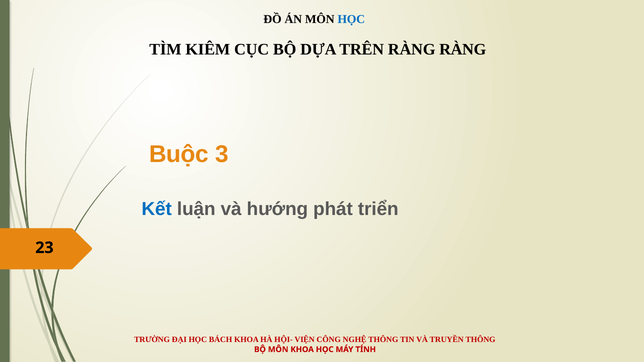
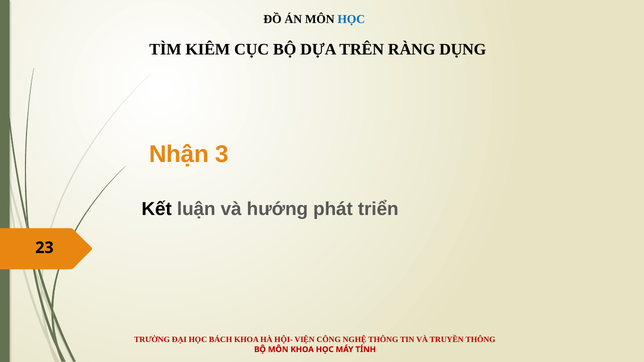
RÀNG RÀNG: RÀNG -> DỤNG
Buộc: Buộc -> Nhận
Kết colour: blue -> black
